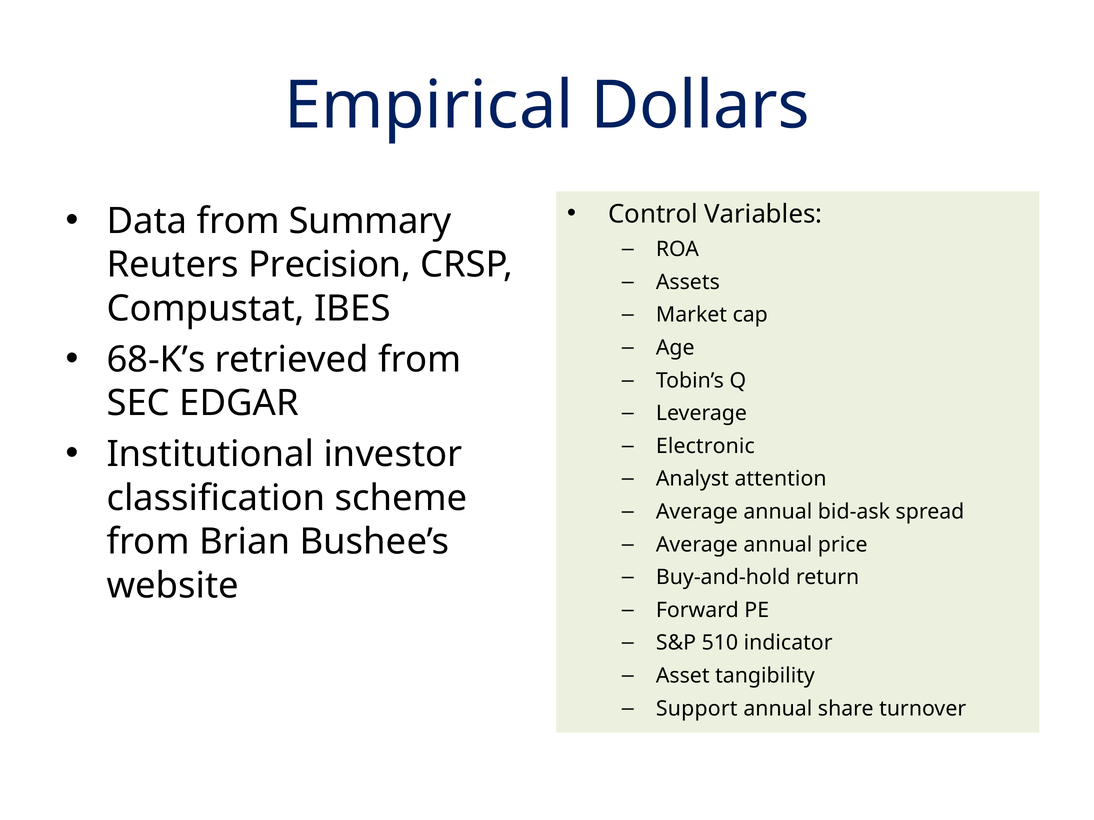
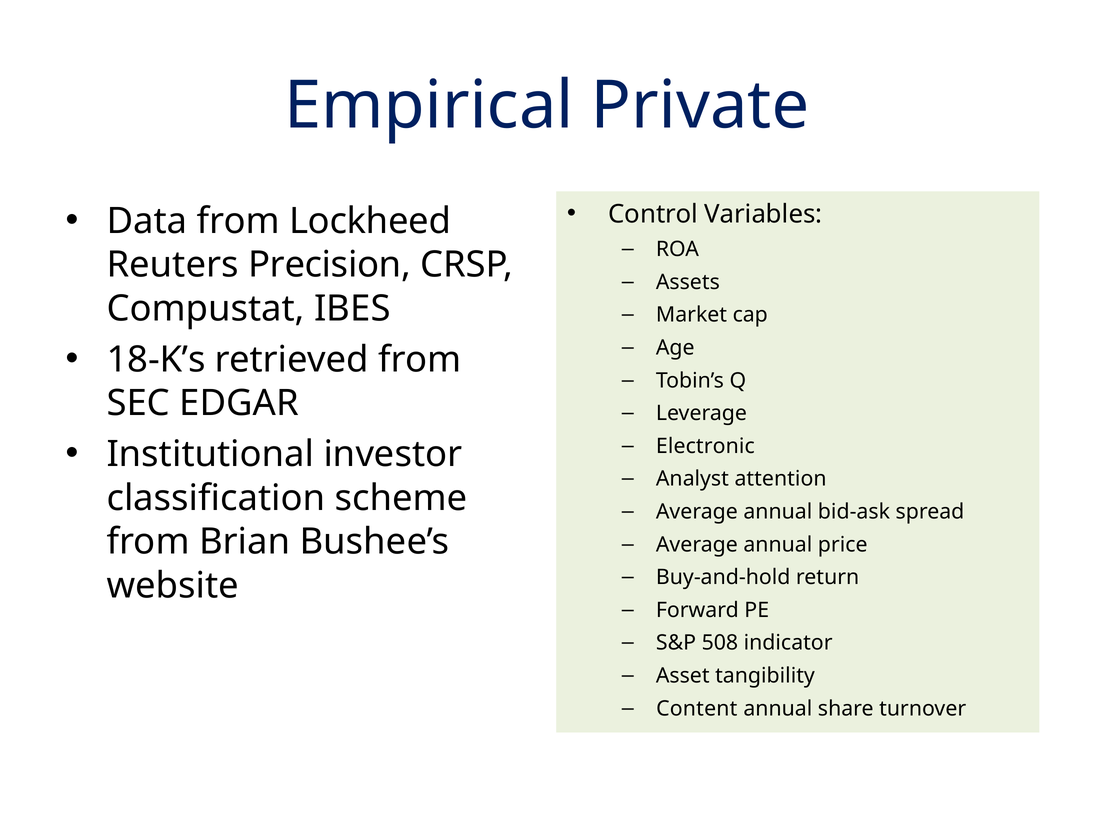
Dollars: Dollars -> Private
Summary: Summary -> Lockheed
68-K’s: 68-K’s -> 18-K’s
510: 510 -> 508
Support: Support -> Content
